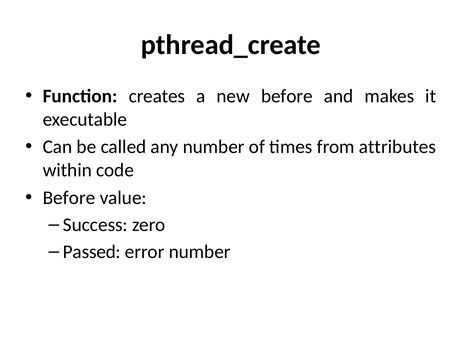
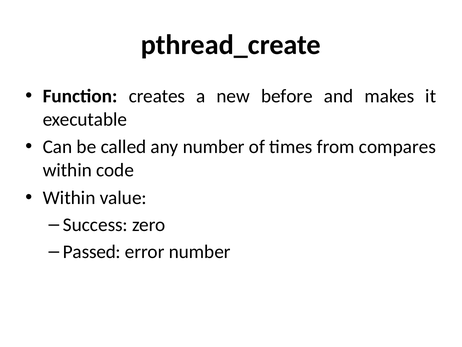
attributes: attributes -> compares
Before at (69, 197): Before -> Within
